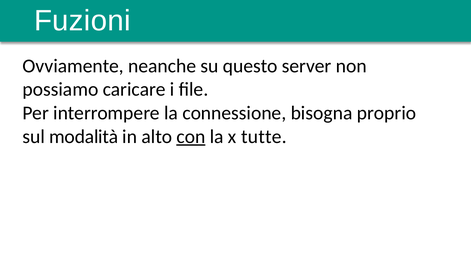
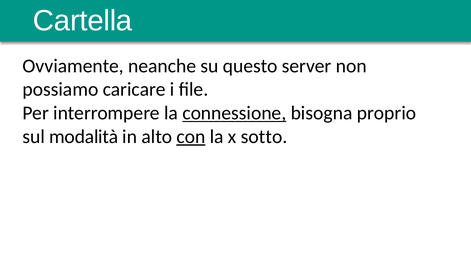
Fuzioni: Fuzioni -> Cartella
connessione underline: none -> present
tutte: tutte -> sotto
